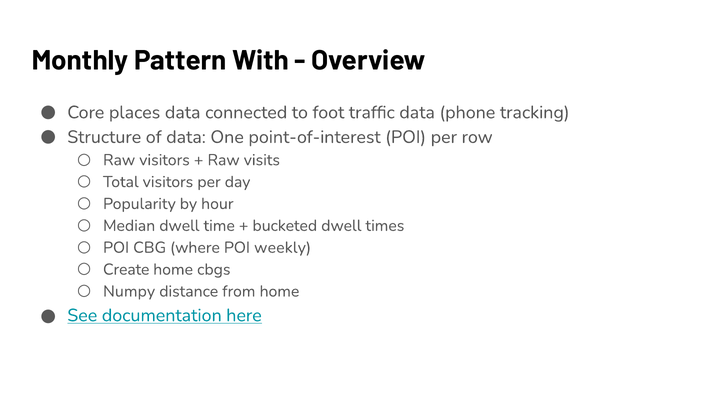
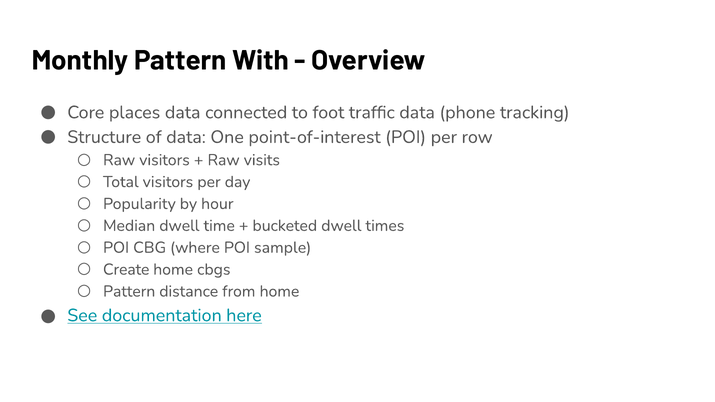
weekly: weekly -> sample
Numpy at (129, 291): Numpy -> Pattern
